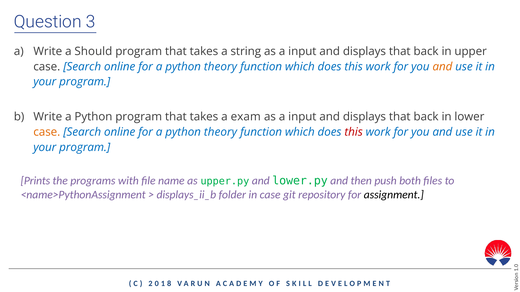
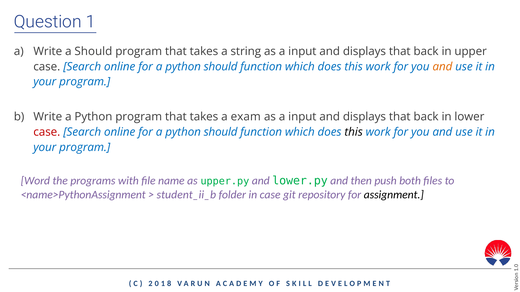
Question 3: 3 -> 1
theory at (220, 67): theory -> should
case at (47, 132) colour: orange -> red
theory at (220, 132): theory -> should
this at (354, 132) colour: red -> black
Prints: Prints -> Word
displays_ii_b: displays_ii_b -> student_ii_b
